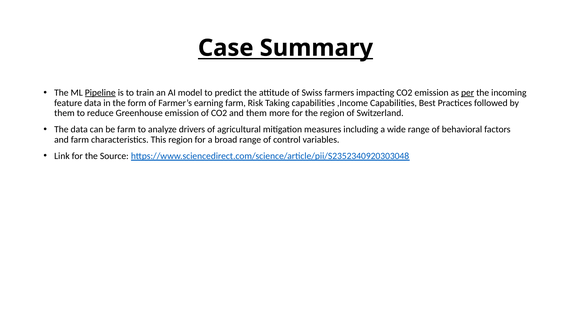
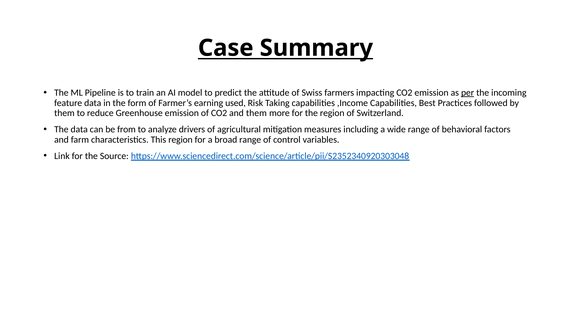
Pipeline underline: present -> none
earning farm: farm -> used
be farm: farm -> from
